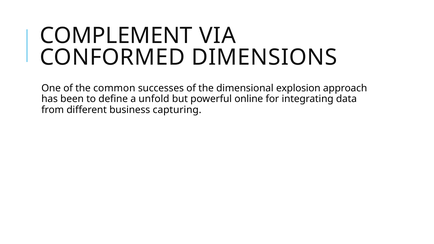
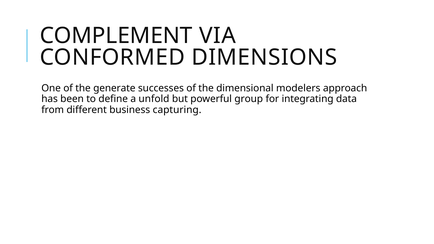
common: common -> generate
explosion: explosion -> modelers
online: online -> group
